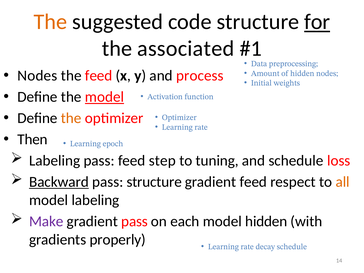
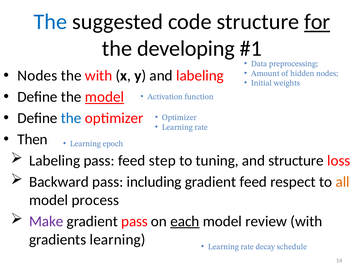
The at (50, 22) colour: orange -> blue
associated: associated -> developing
the feed: feed -> with
and process: process -> labeling
the at (71, 118) colour: orange -> blue
and schedule: schedule -> structure
Backward underline: present -> none
pass structure: structure -> including
model labeling: labeling -> process
each underline: none -> present
model hidden: hidden -> review
gradients properly: properly -> learning
